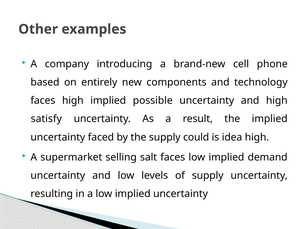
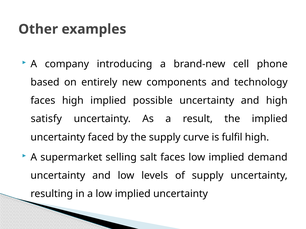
could: could -> curve
idea: idea -> fulfil
